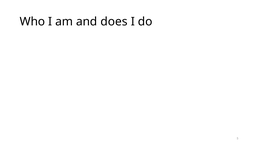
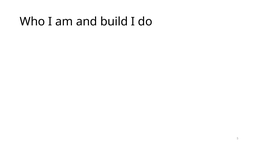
does: does -> build
